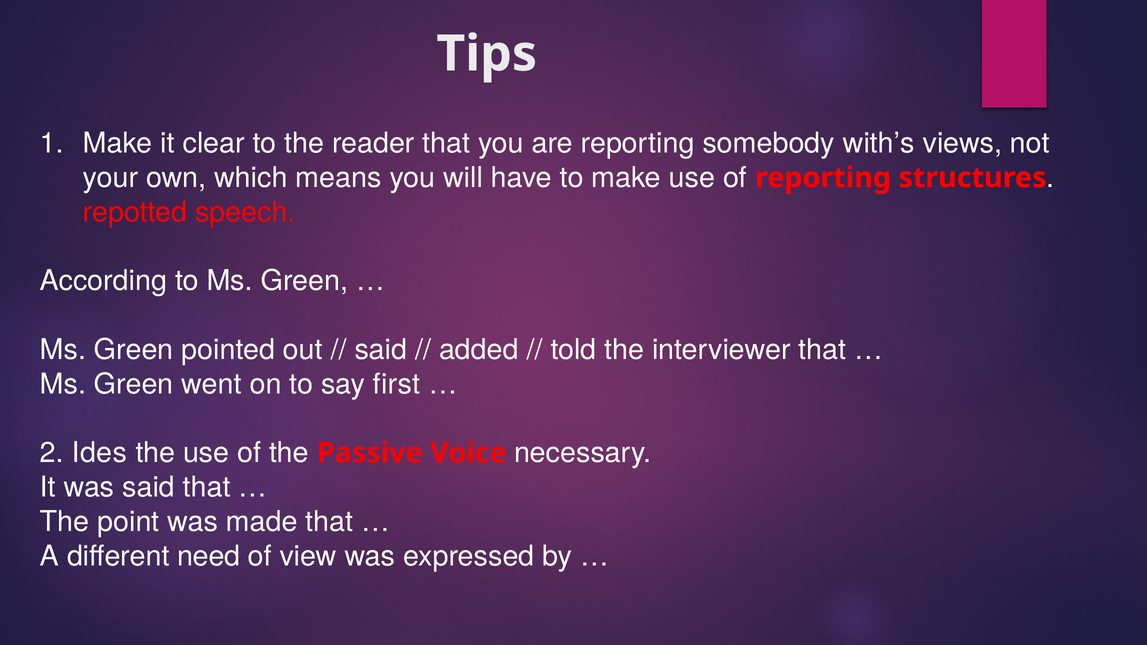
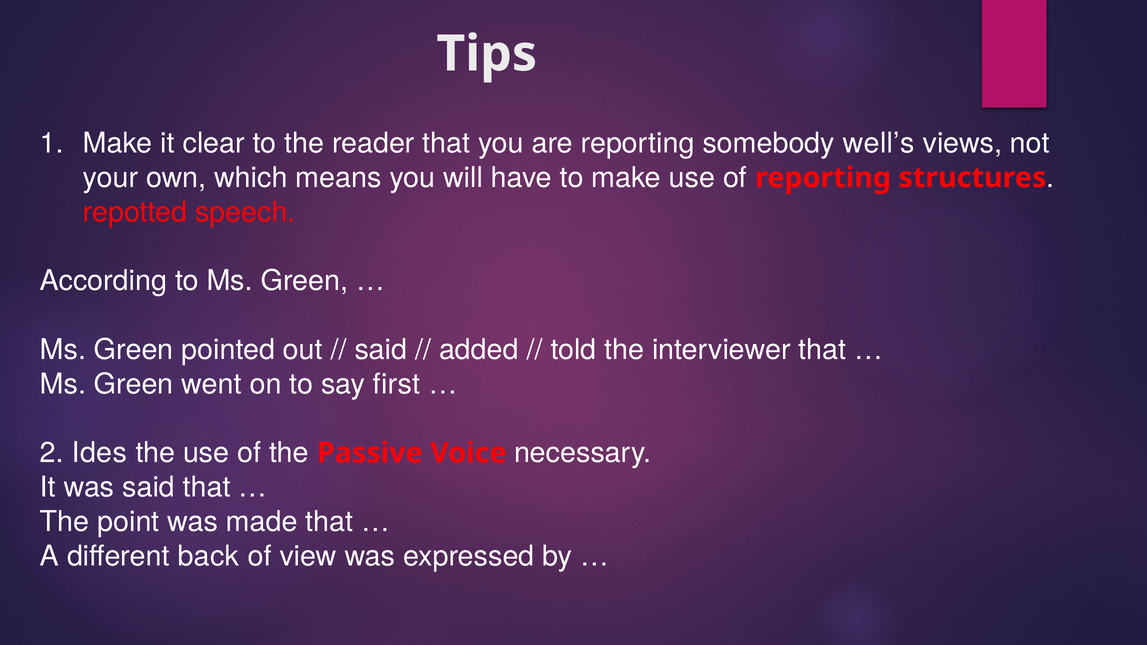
with’s: with’s -> well’s
need: need -> back
